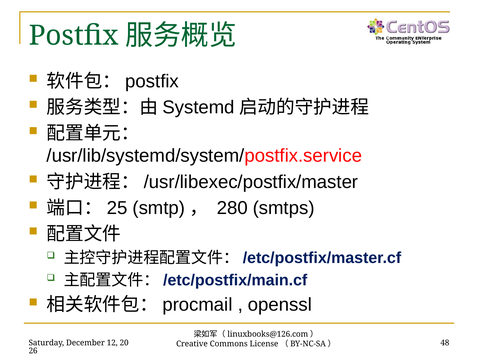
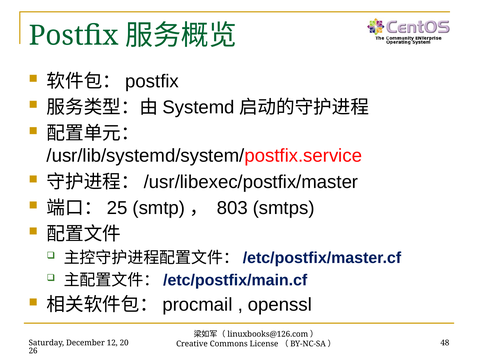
280: 280 -> 803
